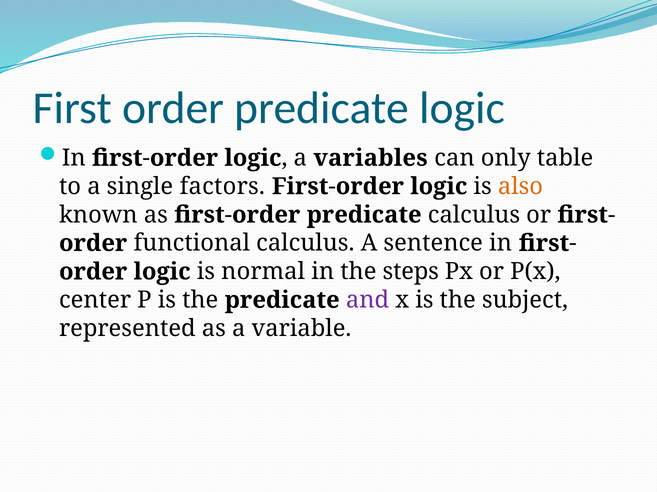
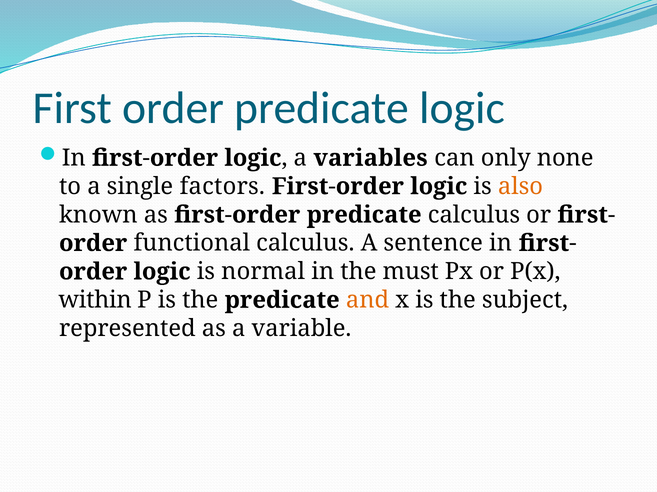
table: table -> none
steps: steps -> must
center: center -> within
and colour: purple -> orange
